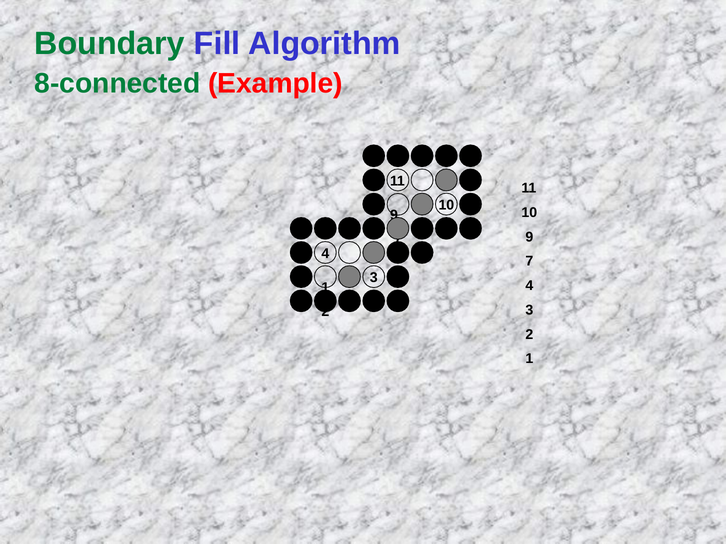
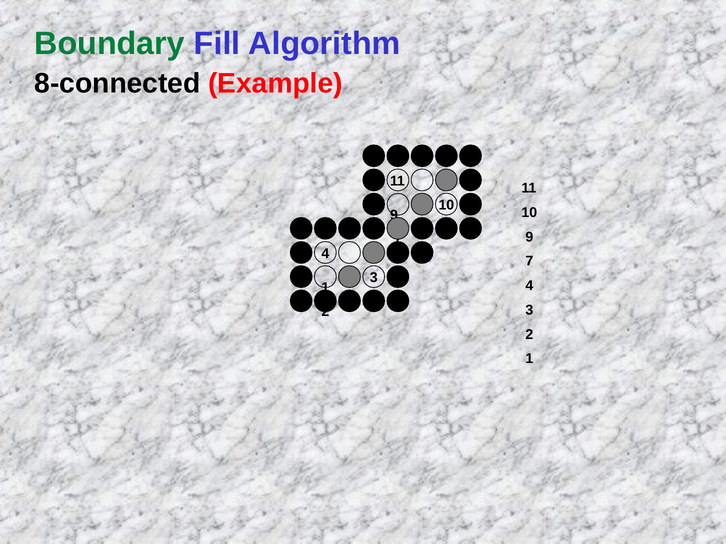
8-connected colour: green -> black
